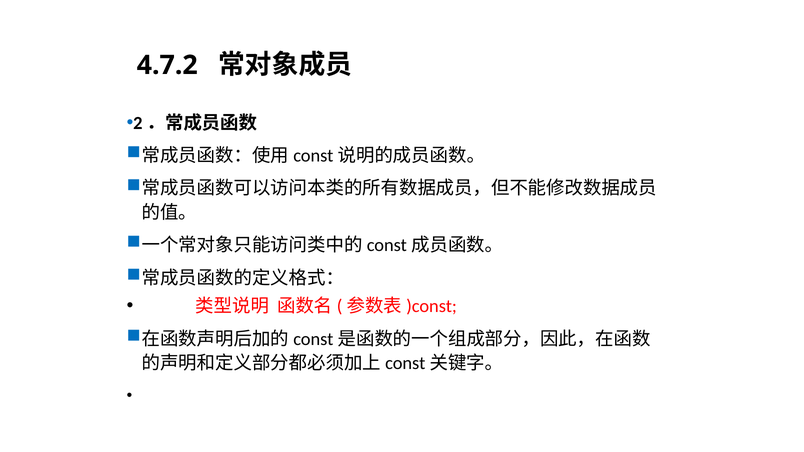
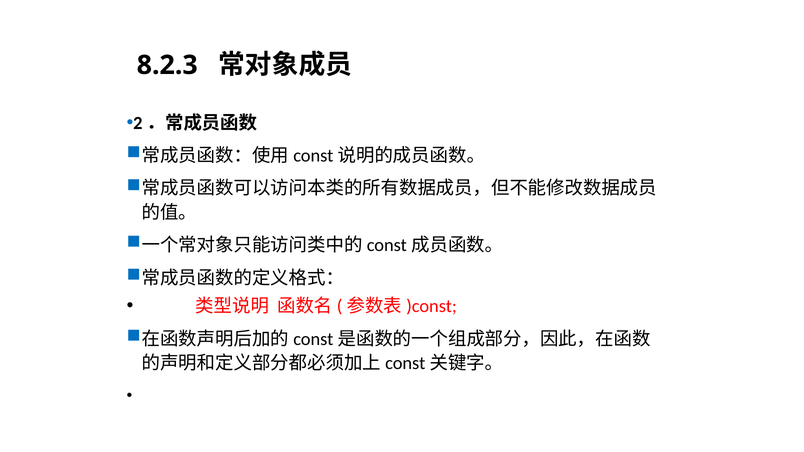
4.7.2: 4.7.2 -> 8.2.3
